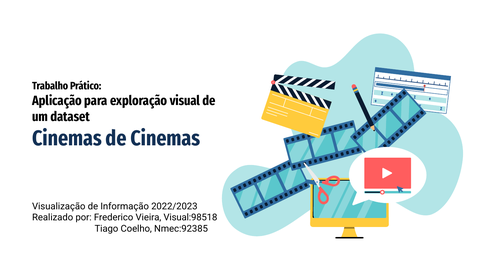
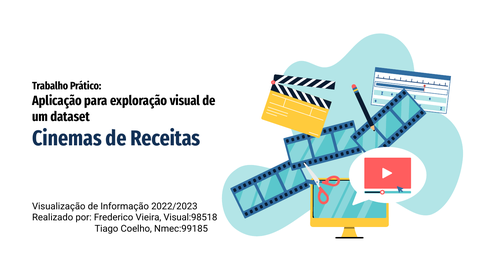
de Cinemas: Cinemas -> Receitas
Nmec:92385: Nmec:92385 -> Nmec:99185
